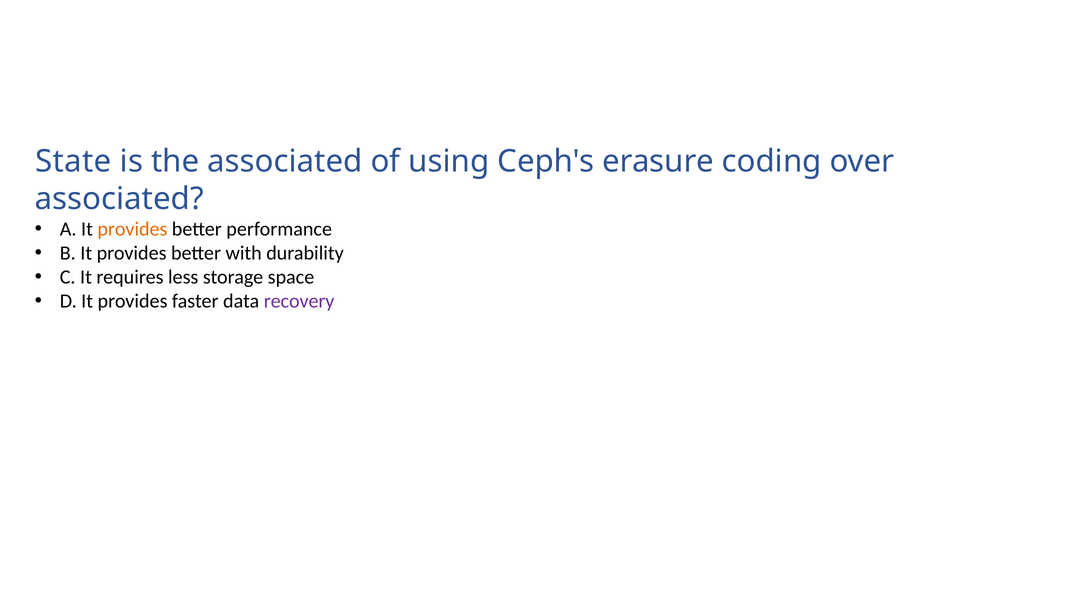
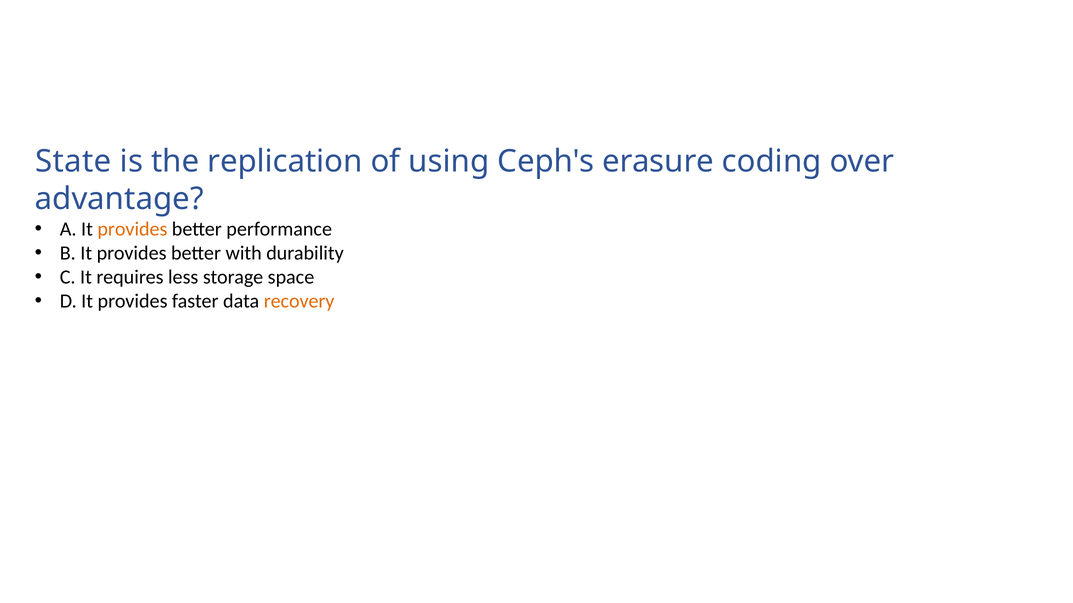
the associated: associated -> replication
associated at (119, 199): associated -> advantage
recovery colour: purple -> orange
